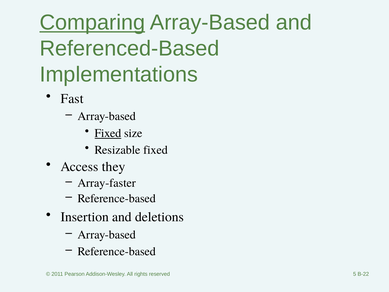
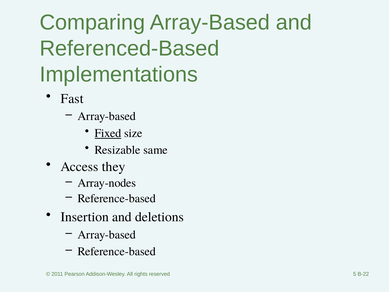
Comparing underline: present -> none
Resizable fixed: fixed -> same
Array-faster: Array-faster -> Array-nodes
